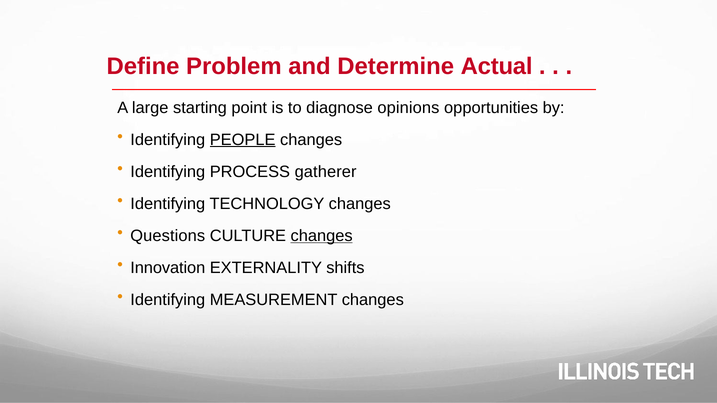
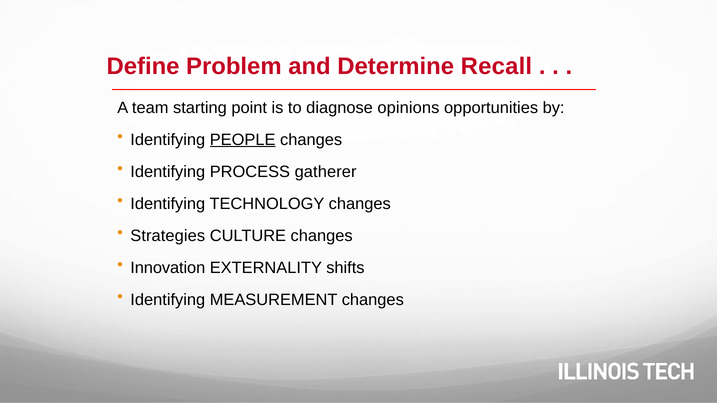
Actual: Actual -> Recall
large: large -> team
Questions: Questions -> Strategies
changes at (322, 236) underline: present -> none
